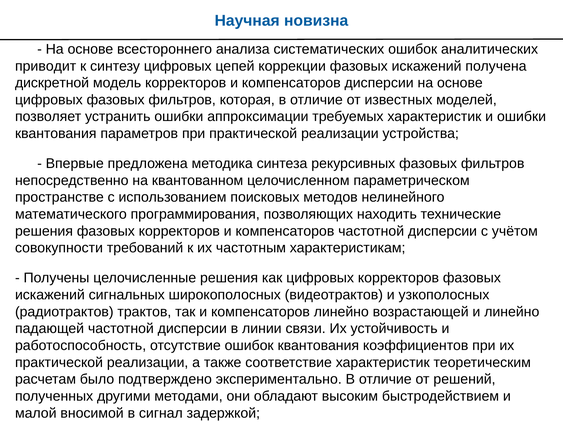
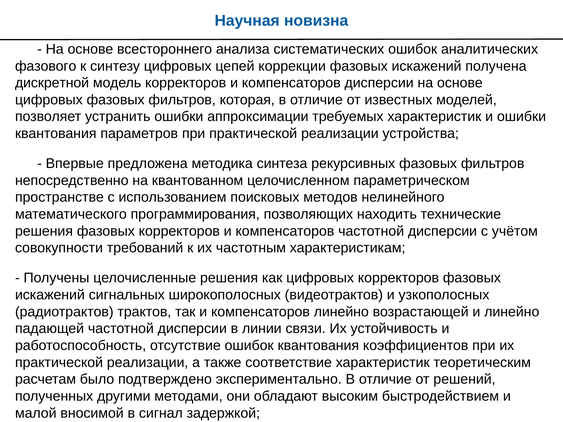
приводит: приводит -> фазового
